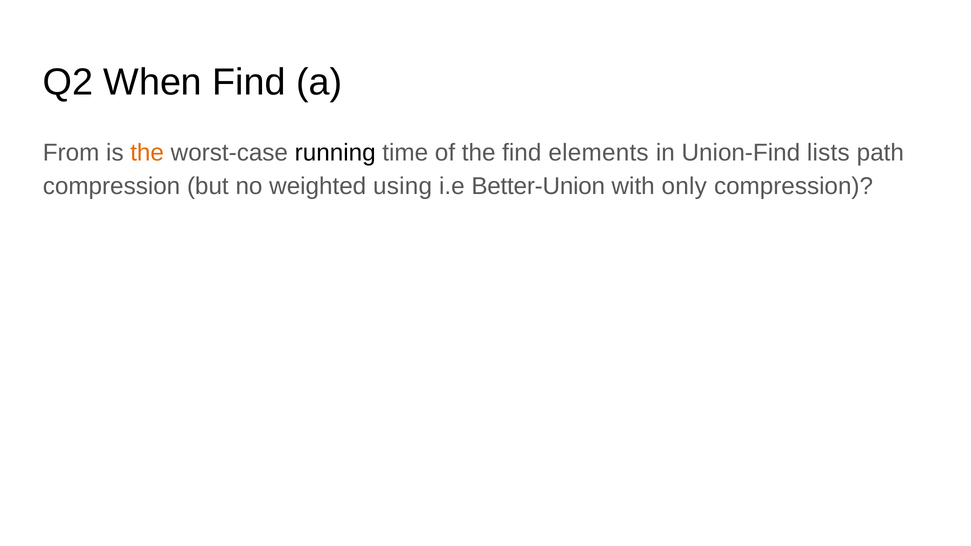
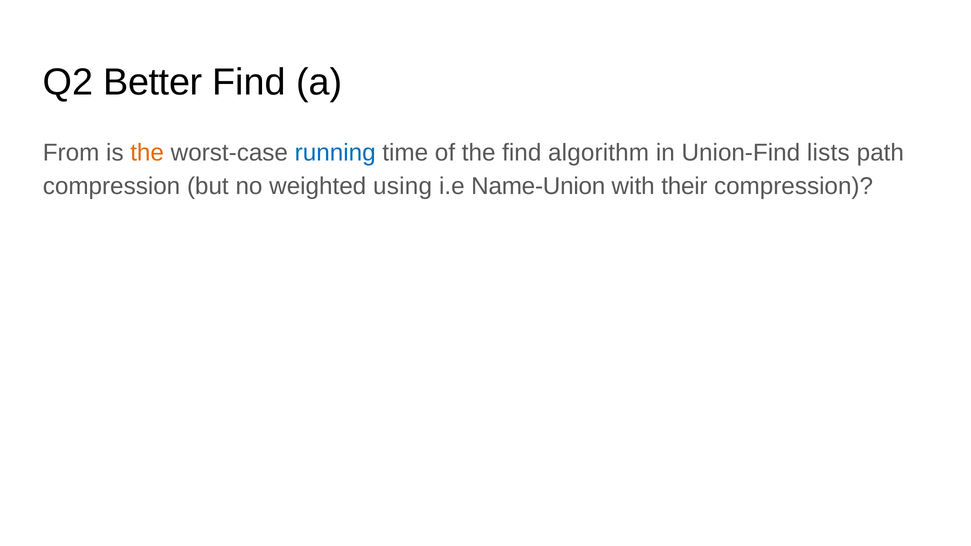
When: When -> Better
running colour: black -> blue
elements: elements -> algorithm
Better-Union: Better-Union -> Name-Union
only: only -> their
